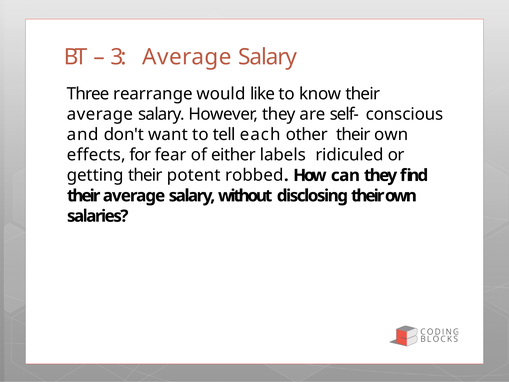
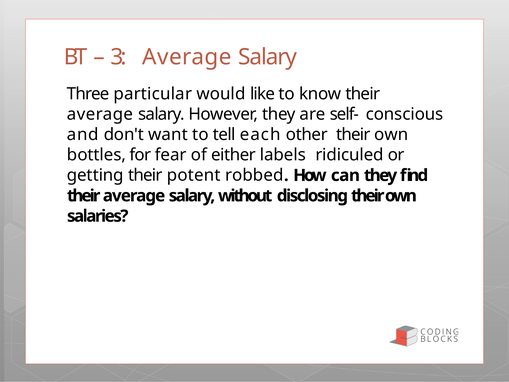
rearrange: rearrange -> particular
effects: effects -> bottles
